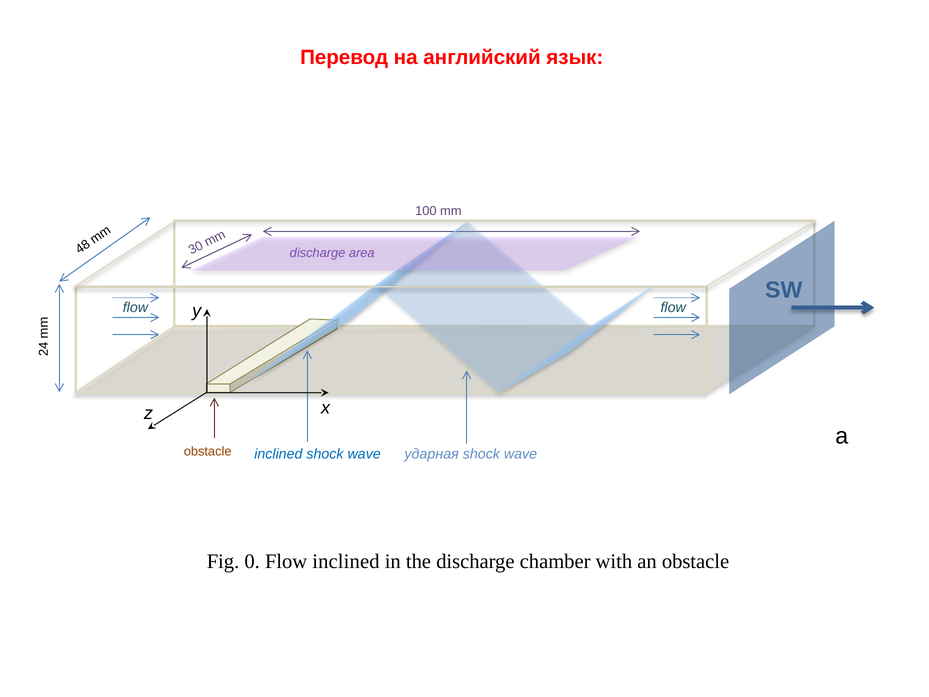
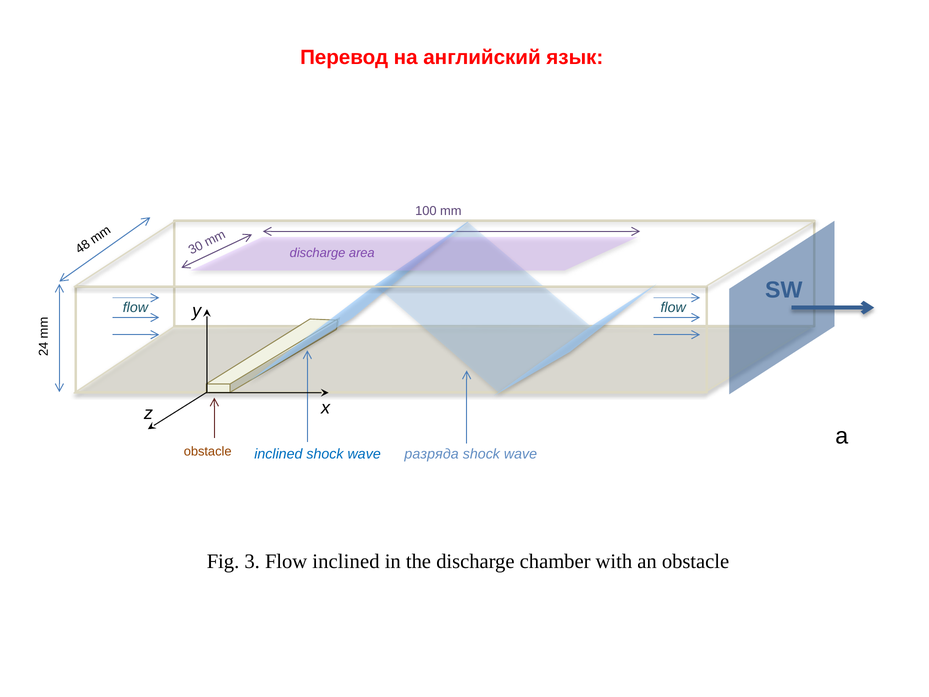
ударная: ударная -> разряда
Fig 0: 0 -> 3
